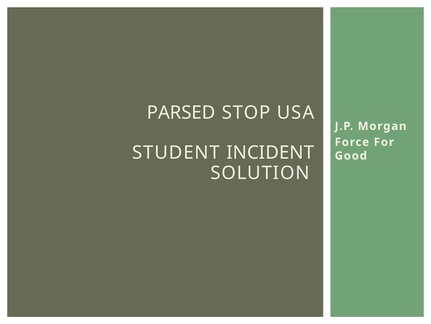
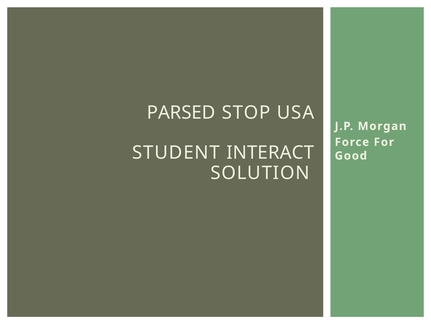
INCIDENT: INCIDENT -> INTERACT
